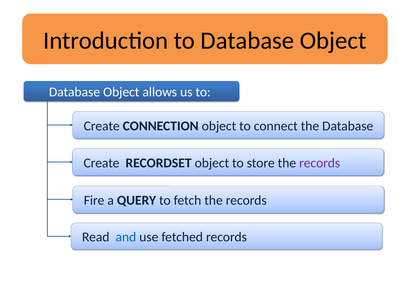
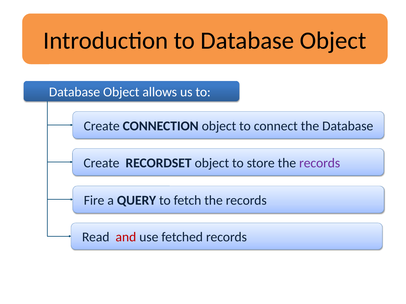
and colour: blue -> red
